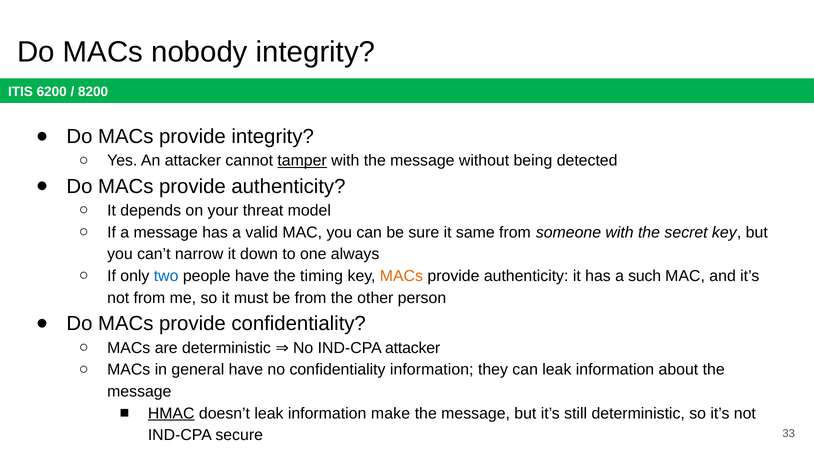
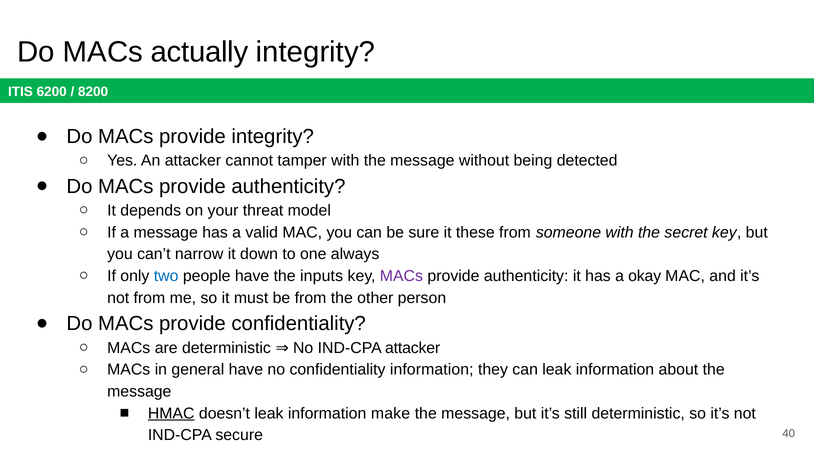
nobody: nobody -> actually
tamper underline: present -> none
same: same -> these
timing: timing -> inputs
MACs at (401, 276) colour: orange -> purple
such: such -> okay
33: 33 -> 40
